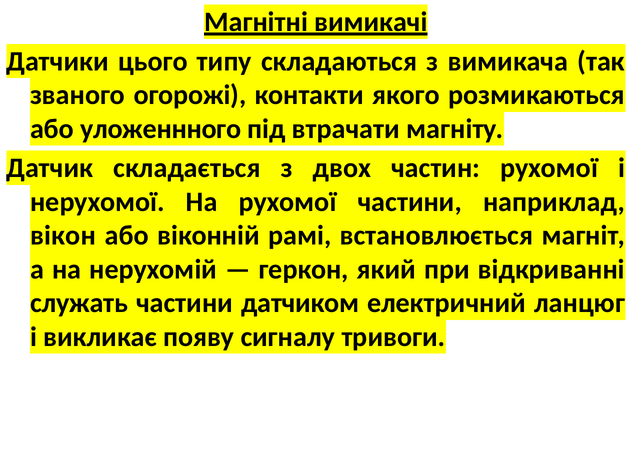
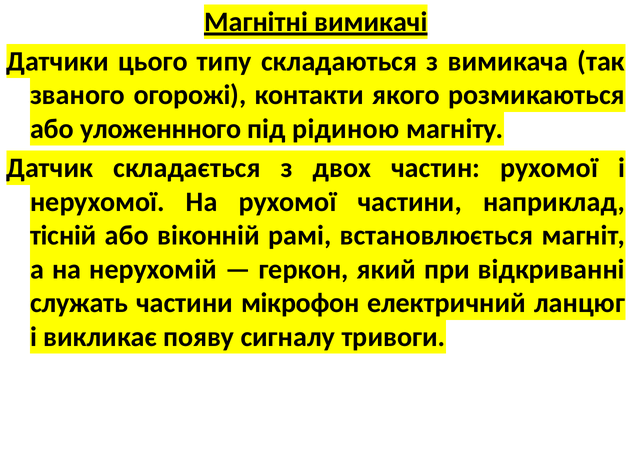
втрачати: втрачати -> рідиною
вікон: вікон -> тісній
датчиком: датчиком -> мікрофон
